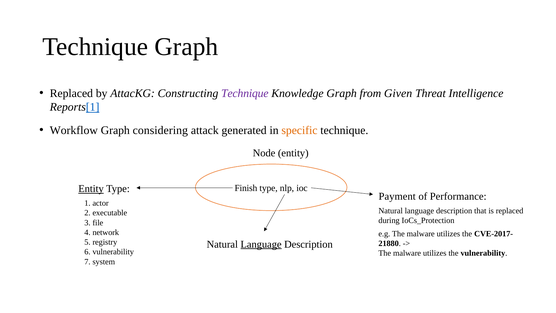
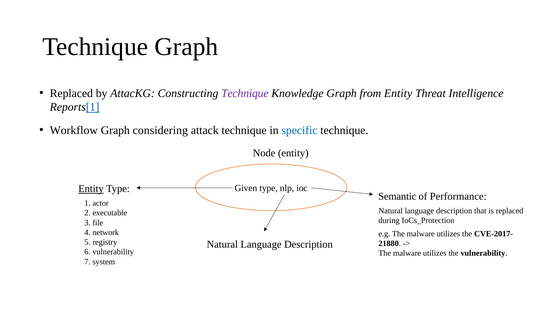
from Given: Given -> Entity
attack generated: generated -> technique
specific colour: orange -> blue
Finish: Finish -> Given
Payment: Payment -> Semantic
Language at (261, 244) underline: present -> none
